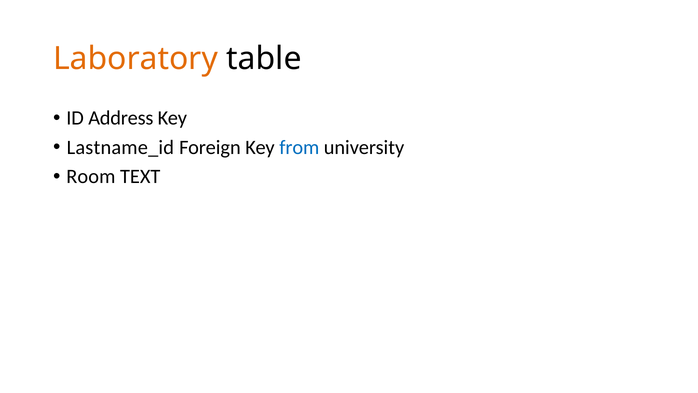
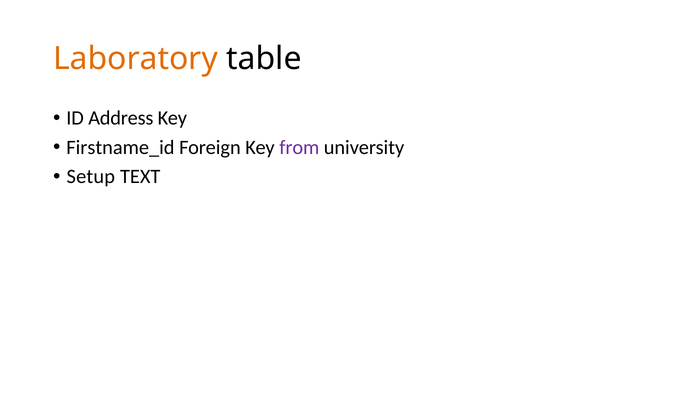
Lastname_id: Lastname_id -> Firstname_id
from colour: blue -> purple
Room: Room -> Setup
